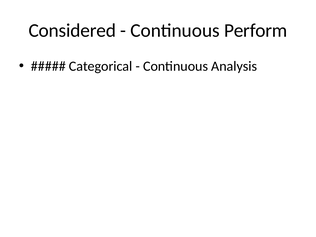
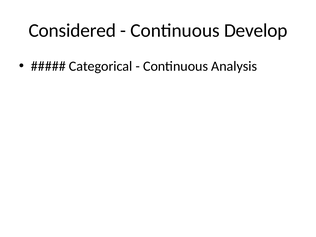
Perform: Perform -> Develop
